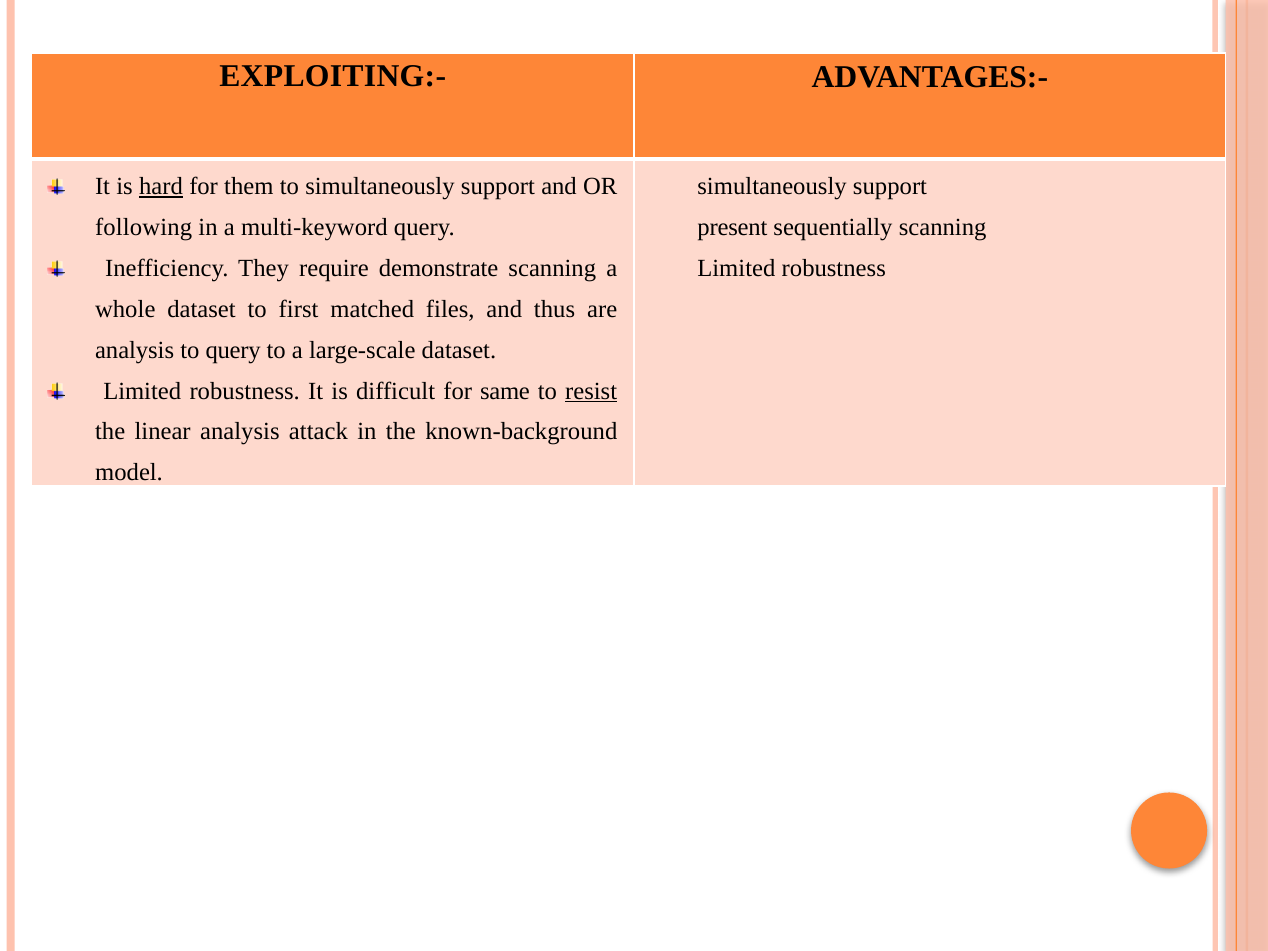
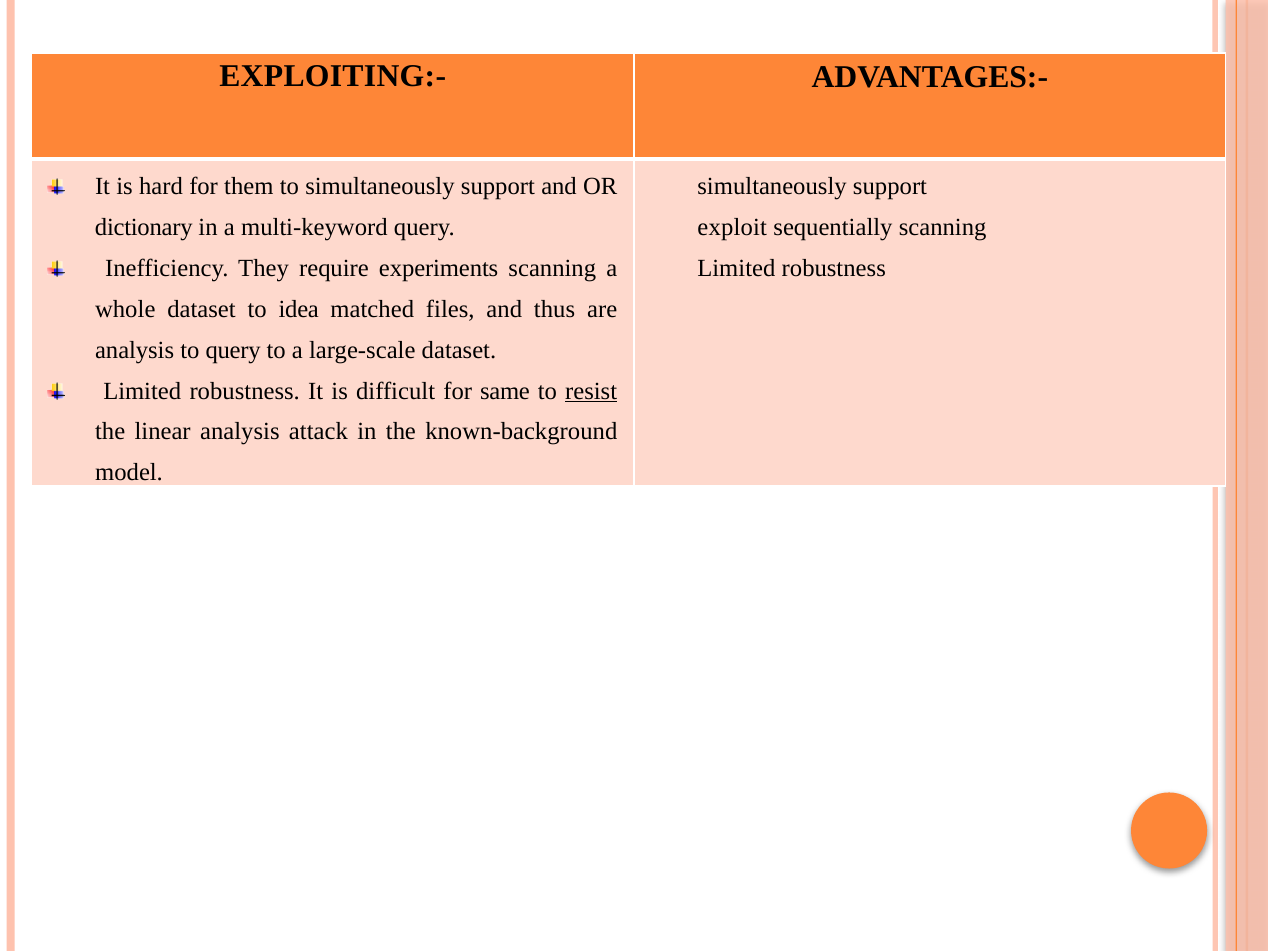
hard underline: present -> none
following: following -> dictionary
present: present -> exploit
demonstrate: demonstrate -> experiments
first: first -> idea
